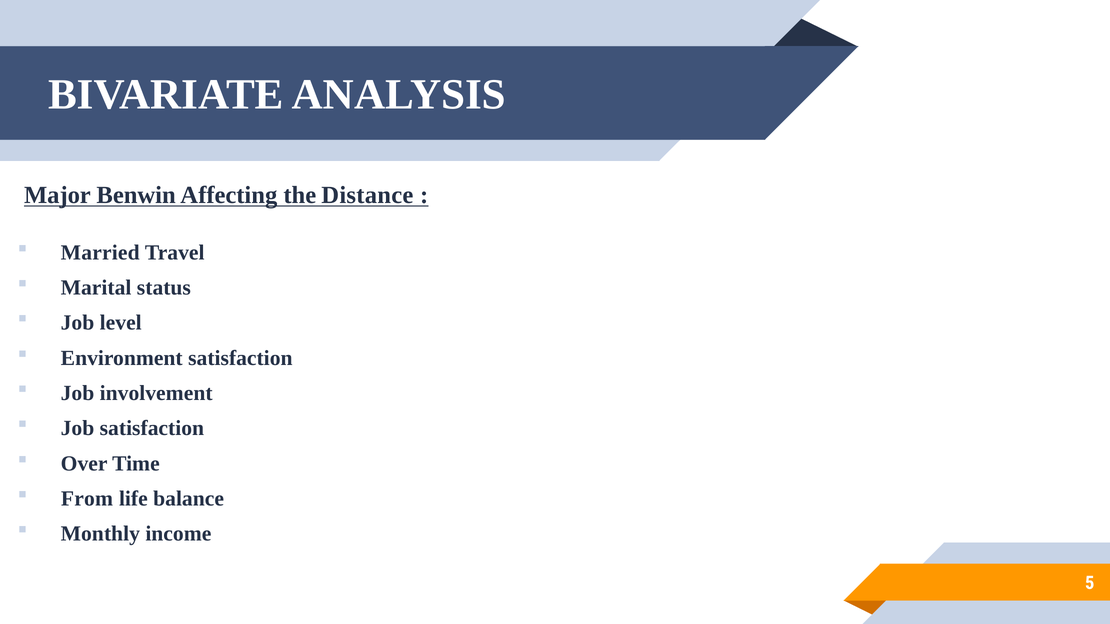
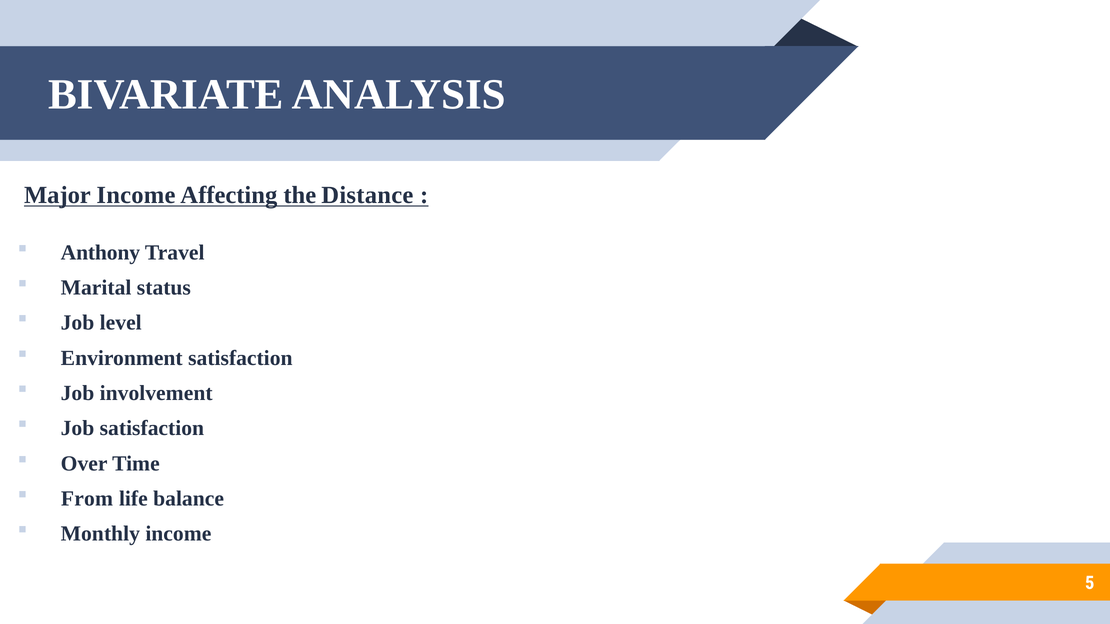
Major Benwin: Benwin -> Income
Married: Married -> Anthony
